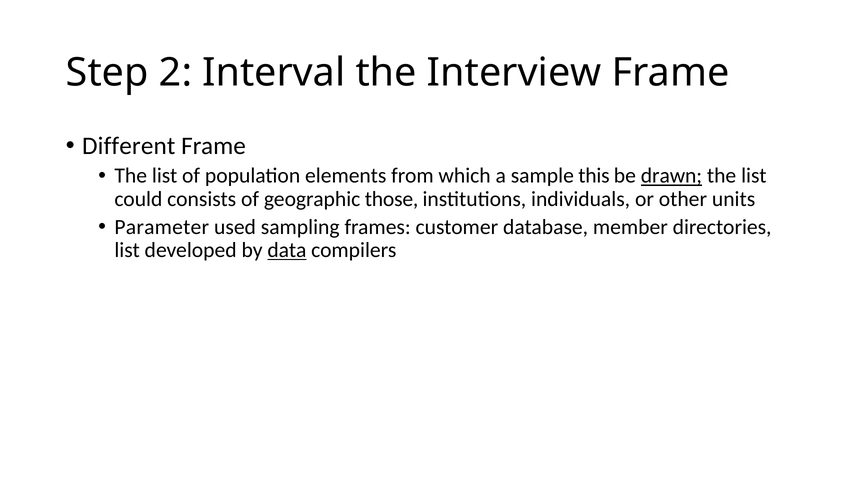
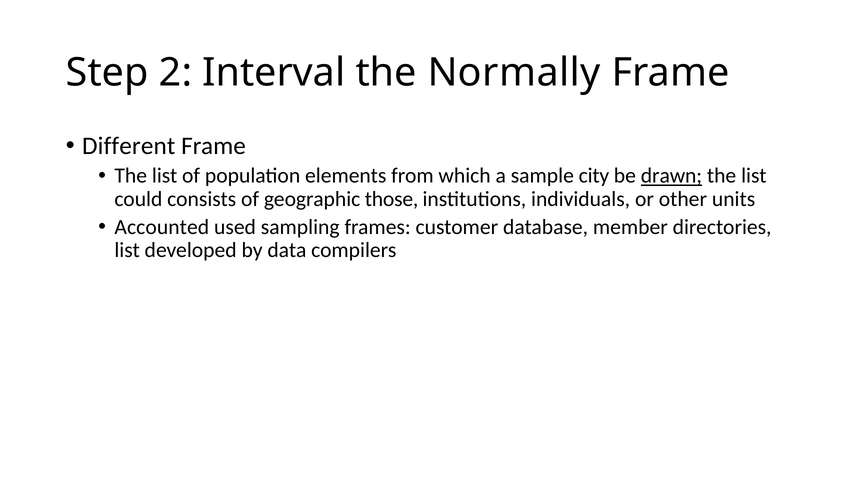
Interview: Interview -> Normally
this: this -> city
Parameter: Parameter -> Accounted
data underline: present -> none
